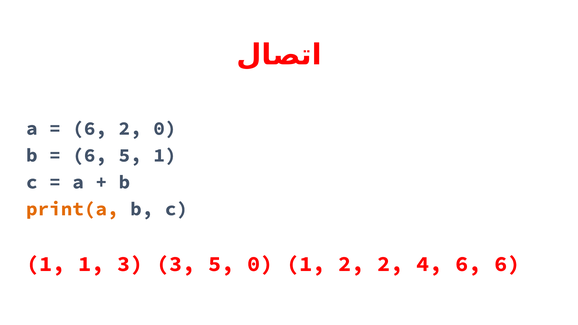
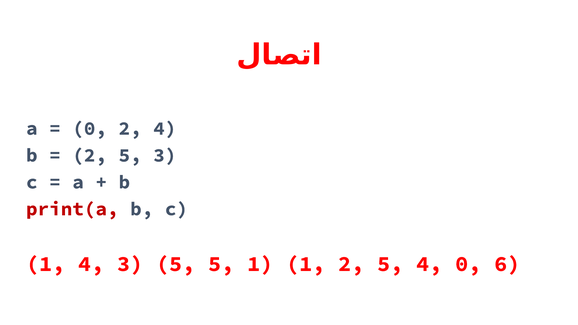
6 at (90, 128): 6 -> 0
2 0: 0 -> 4
6 at (90, 155): 6 -> 2
5 1: 1 -> 3
print(a colour: orange -> red
1 1: 1 -> 4
3 3: 3 -> 5
5 0: 0 -> 1
1 2 2: 2 -> 5
4 6: 6 -> 0
